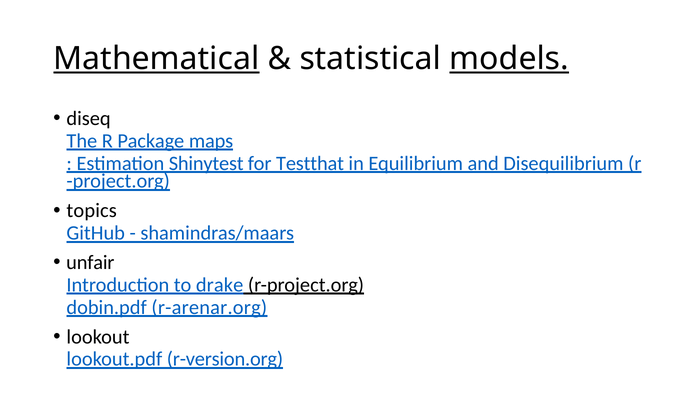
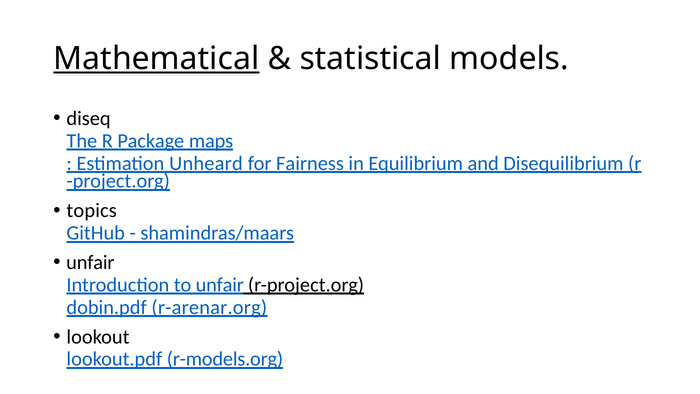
models underline: present -> none
Shinytest: Shinytest -> Unheard
Testthat: Testthat -> Fairness
to drake: drake -> unfair
r-version.org: r-version.org -> r-models.org
